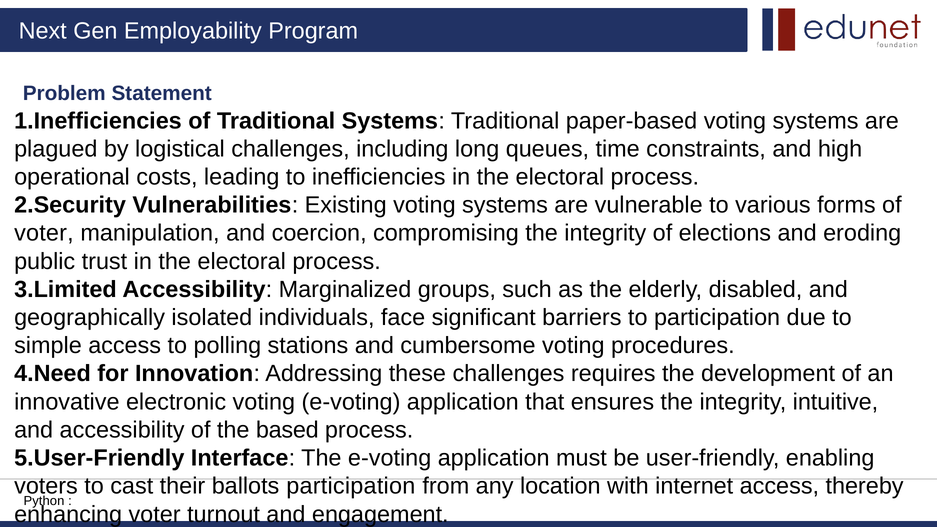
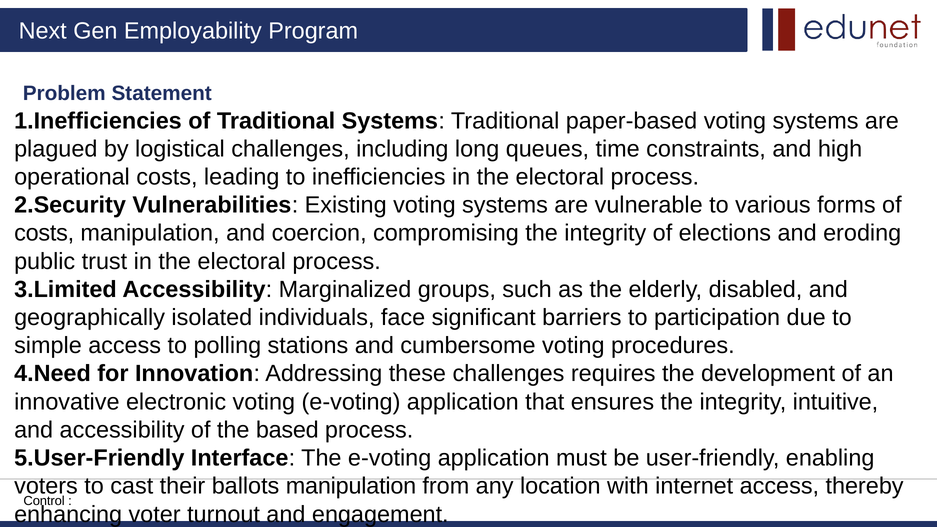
voter at (44, 233): voter -> costs
ballots participation: participation -> manipulation
Python: Python -> Control
